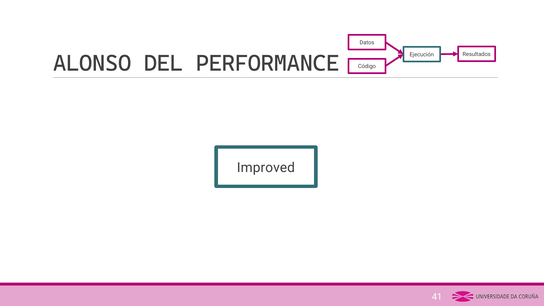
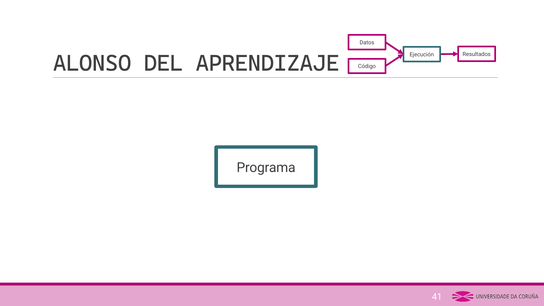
PERFORMANCE: PERFORMANCE -> APRENDIZAJE
Improved: Improved -> Programa
